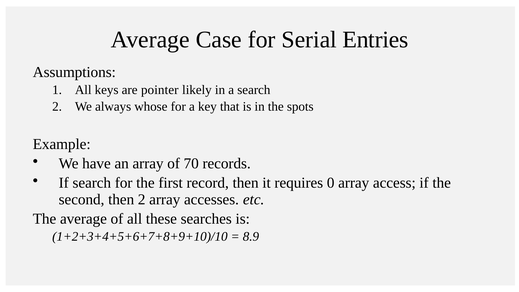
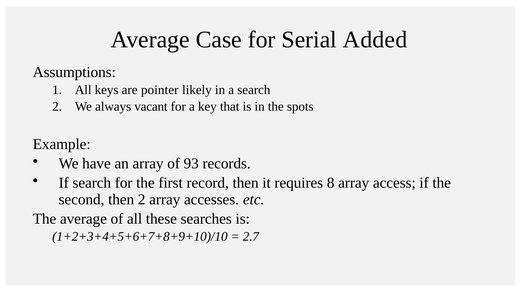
Entries: Entries -> Added
whose: whose -> vacant
70: 70 -> 93
0: 0 -> 8
8.9: 8.9 -> 2.7
